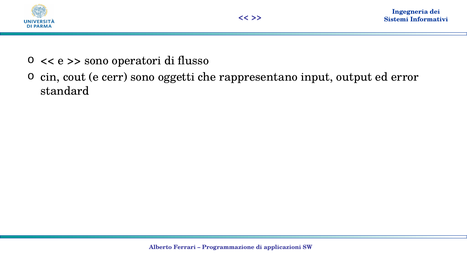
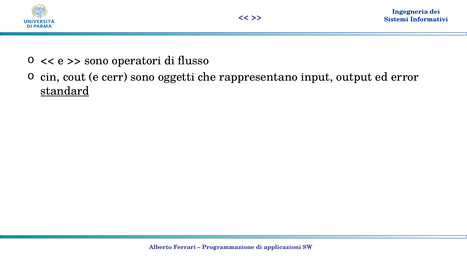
standard underline: none -> present
